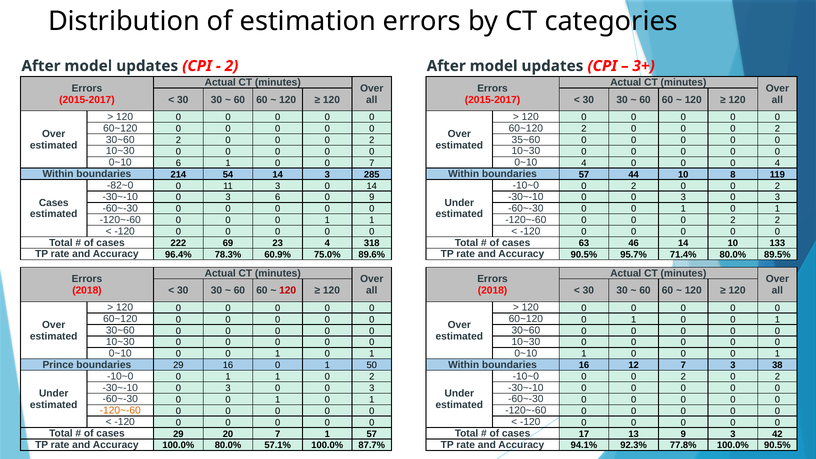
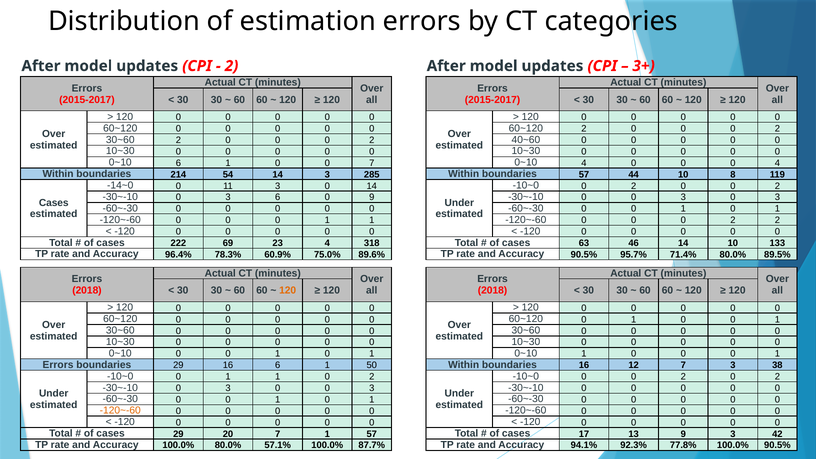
35~60: 35~60 -> 40~60
-82~0: -82~0 -> -14~0
120 at (288, 290) colour: red -> orange
Prince at (58, 365): Prince -> Errors
16 0: 0 -> 6
